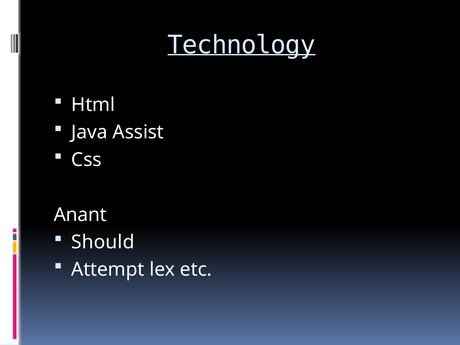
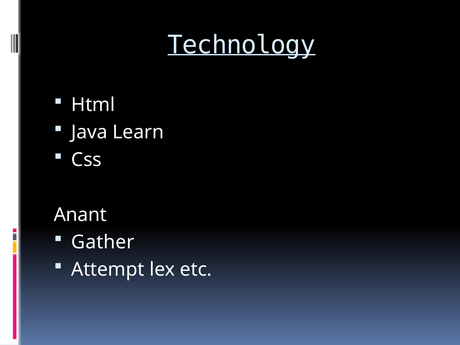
Assist: Assist -> Learn
Should: Should -> Gather
